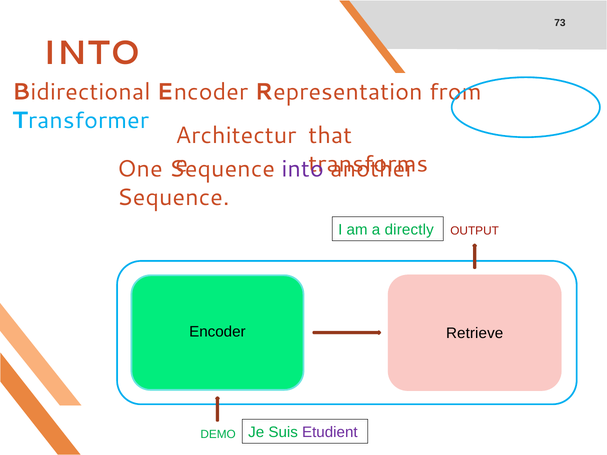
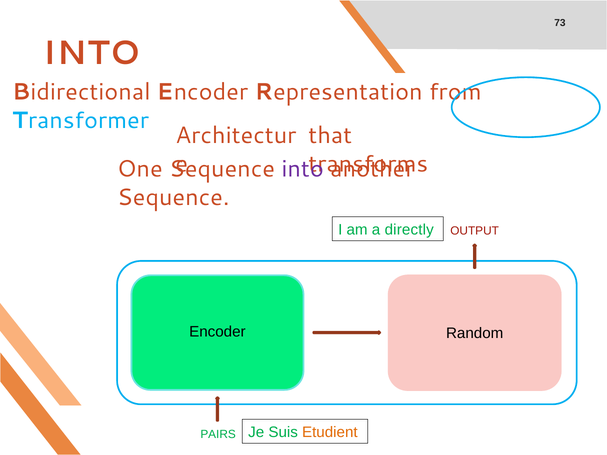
Retrieve: Retrieve -> Random
Etudient colour: purple -> orange
DEMO: DEMO -> PAIRS
